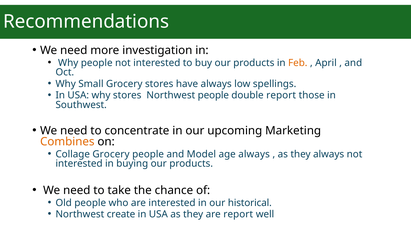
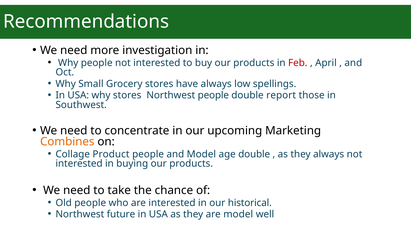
Feb colour: orange -> red
Collage Grocery: Grocery -> Product
age always: always -> double
create: create -> future
are report: report -> model
